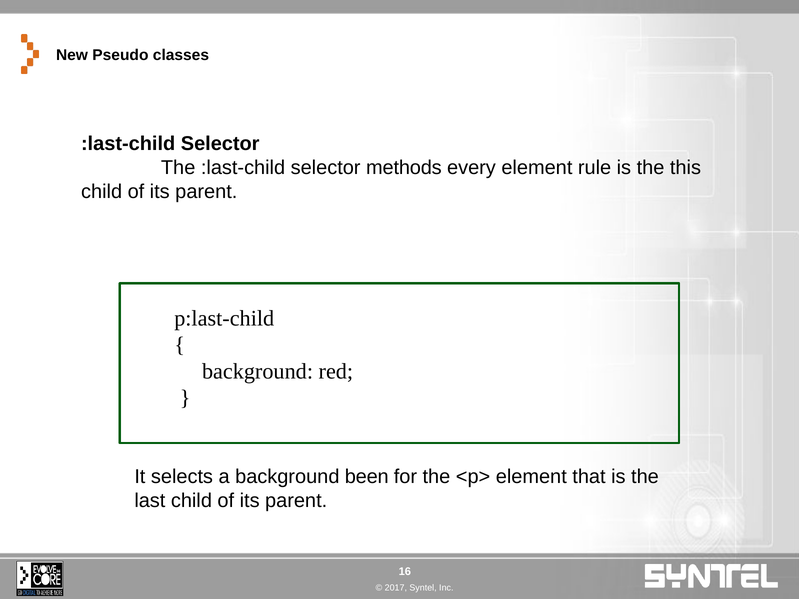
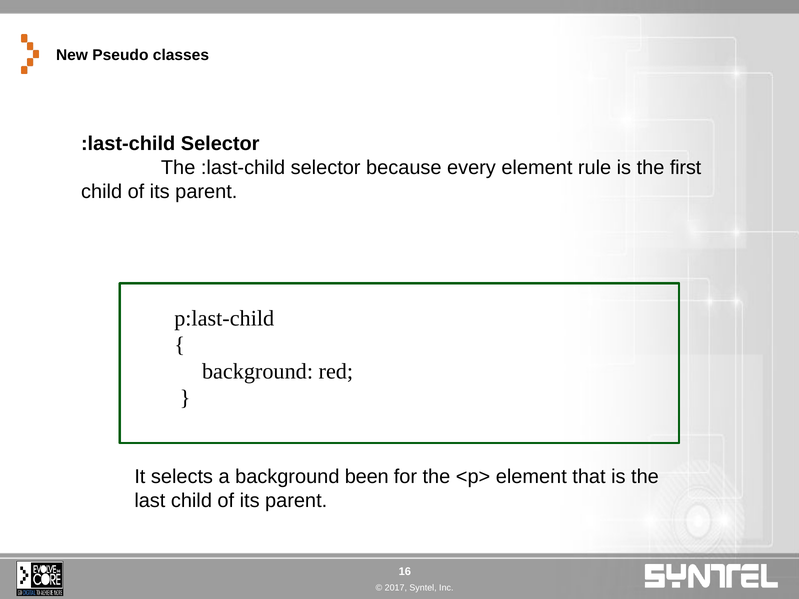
methods: methods -> because
this: this -> first
